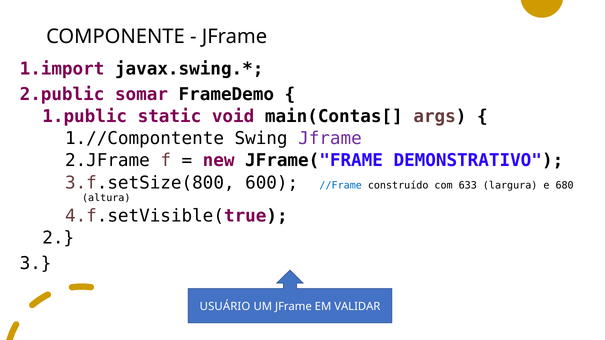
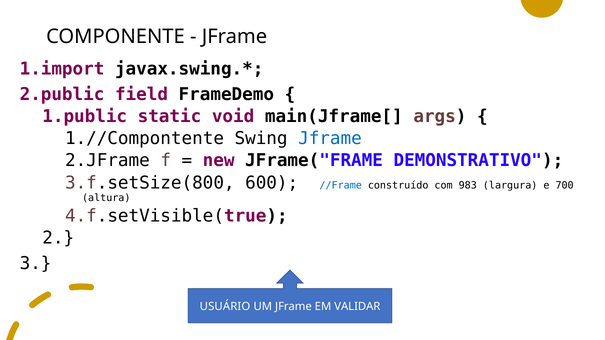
somar: somar -> field
main(Contas[: main(Contas[ -> main(Jframe[
Jframe at (330, 139) colour: purple -> blue
633: 633 -> 983
680: 680 -> 700
